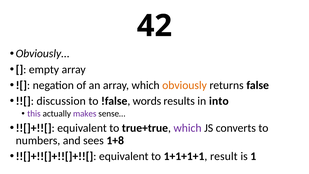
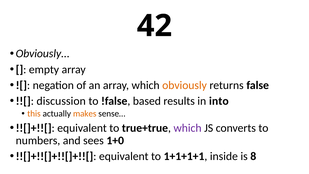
words: words -> based
this colour: purple -> orange
makes colour: purple -> orange
1+8: 1+8 -> 1+0
result: result -> inside
1: 1 -> 8
